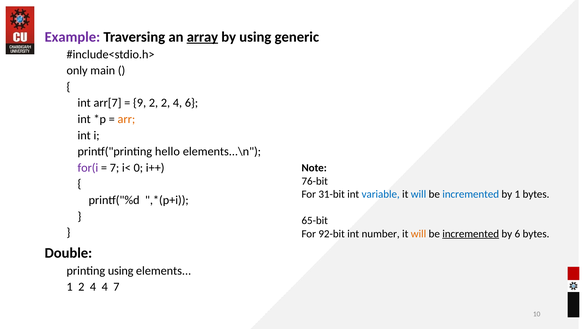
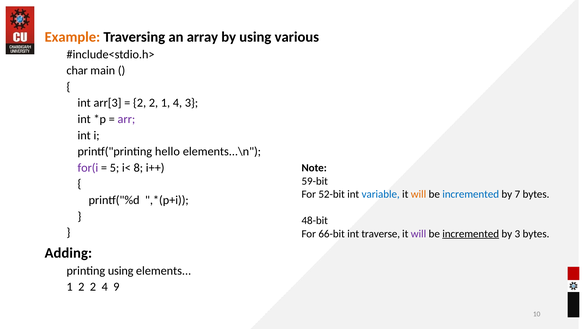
Example colour: purple -> orange
array underline: present -> none
generic: generic -> various
only: only -> char
arr[7: arr[7 -> arr[3
9 at (140, 103): 9 -> 2
2 2: 2 -> 1
4 6: 6 -> 3
arr colour: orange -> purple
7 at (115, 168): 7 -> 5
0: 0 -> 8
76-bit: 76-bit -> 59-bit
31-bit: 31-bit -> 52-bit
will at (419, 194) colour: blue -> orange
by 1: 1 -> 7
65-bit: 65-bit -> 48-bit
92-bit: 92-bit -> 66-bit
number: number -> traverse
will at (419, 234) colour: orange -> purple
by 6: 6 -> 3
Double: Double -> Adding
1 2 4: 4 -> 2
4 7: 7 -> 9
